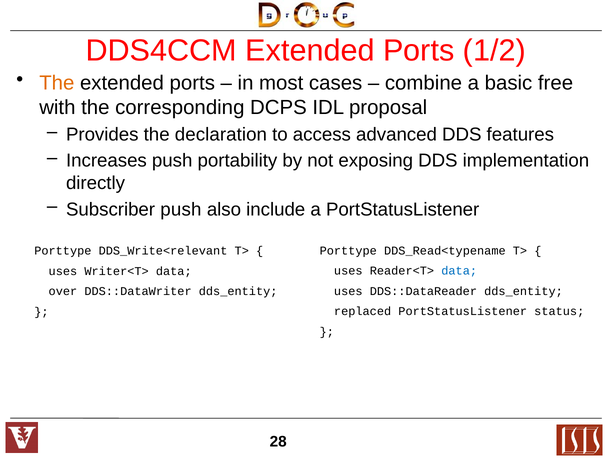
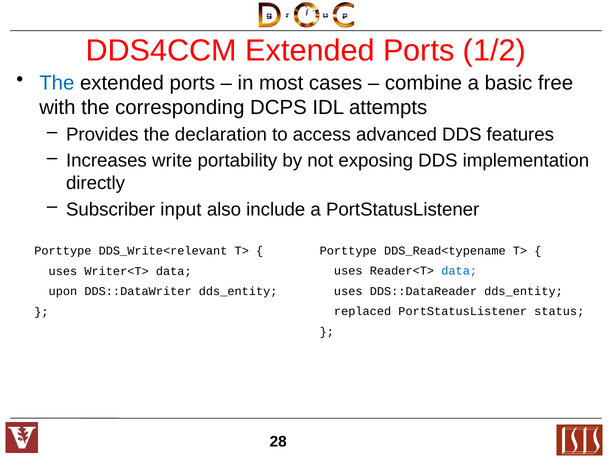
The at (57, 83) colour: orange -> blue
proposal: proposal -> attempts
Increases push: push -> write
Subscriber push: push -> input
over: over -> upon
